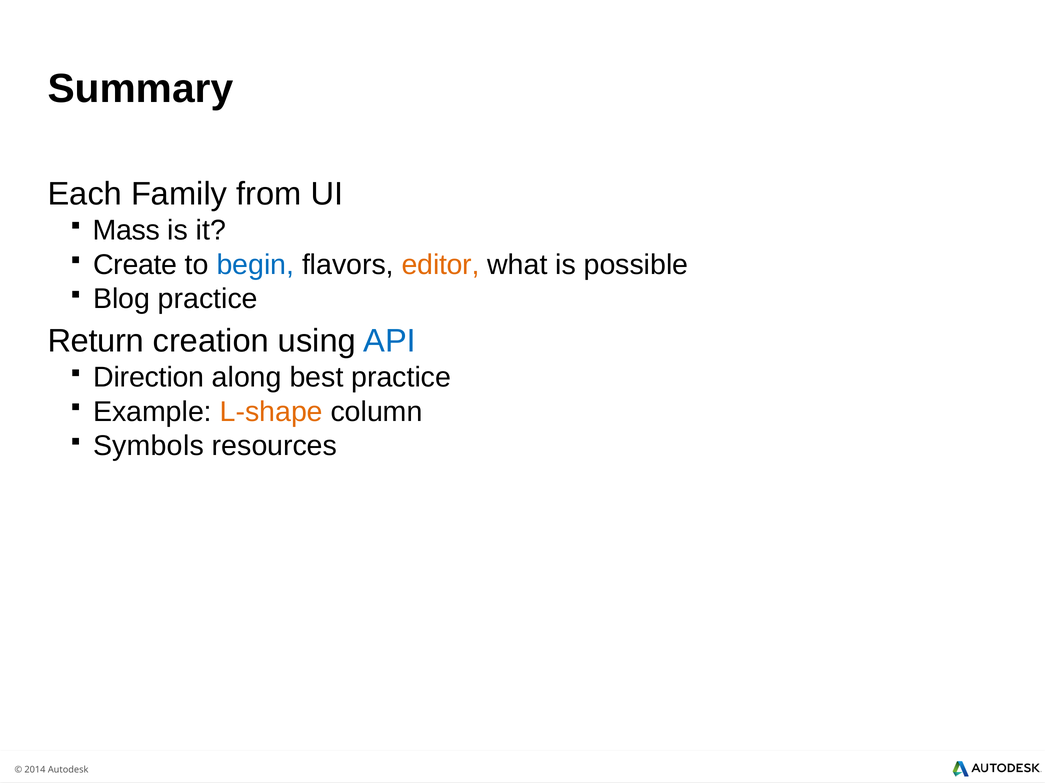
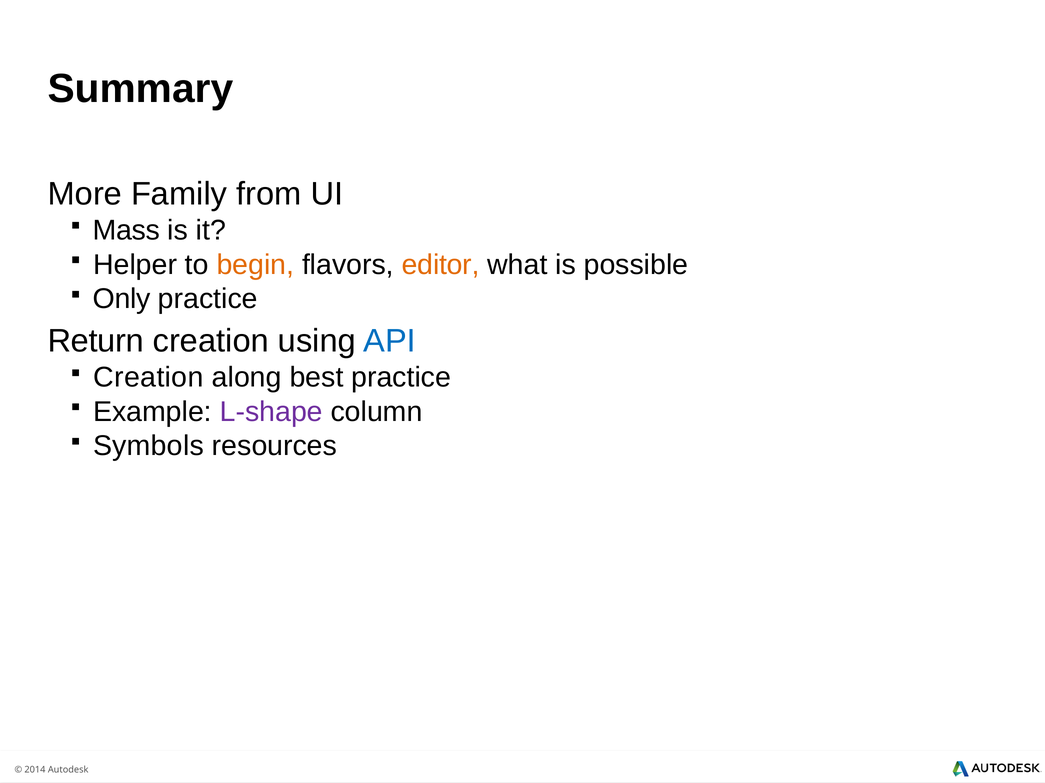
Each: Each -> More
Create: Create -> Helper
begin colour: blue -> orange
Blog: Blog -> Only
Direction at (149, 378): Direction -> Creation
L-shape colour: orange -> purple
